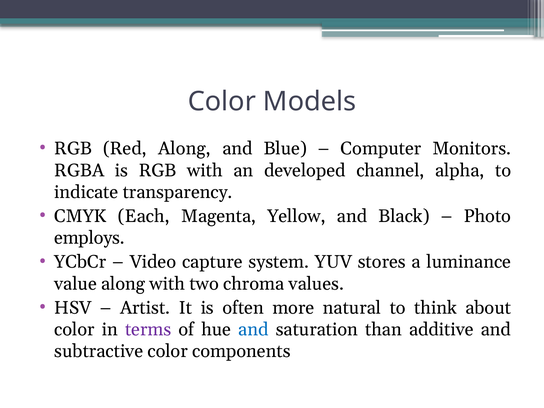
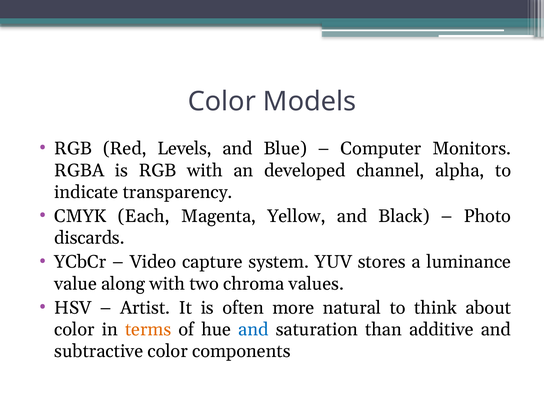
Red Along: Along -> Levels
employs: employs -> discards
terms colour: purple -> orange
